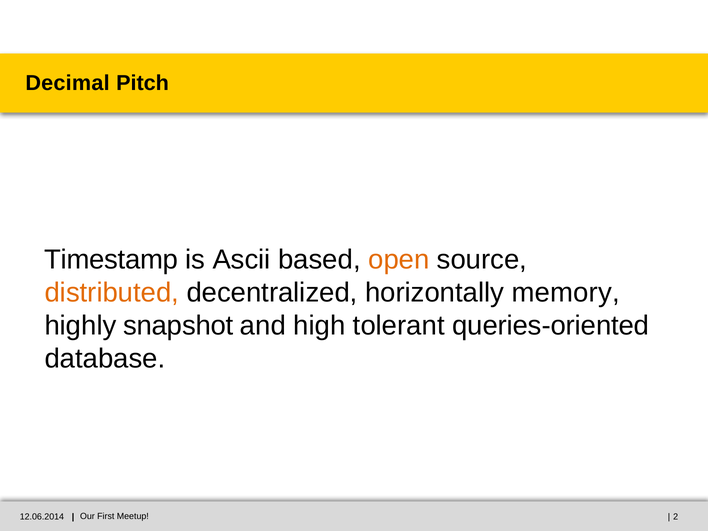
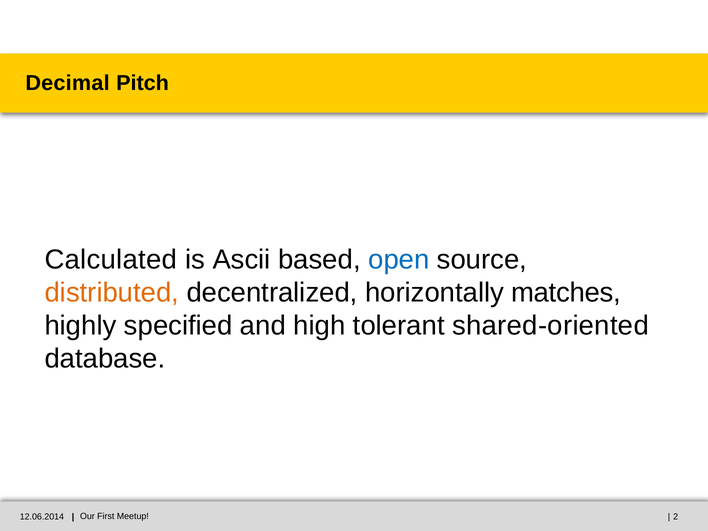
Timestamp: Timestamp -> Calculated
open colour: orange -> blue
memory: memory -> matches
snapshot: snapshot -> specified
queries-oriented: queries-oriented -> shared-oriented
